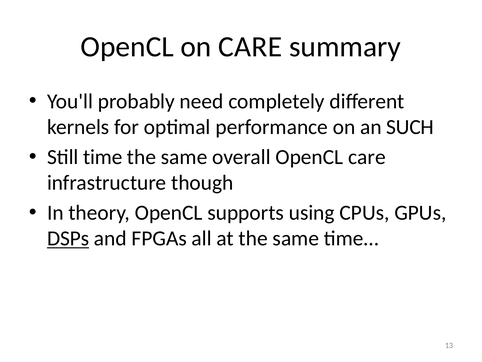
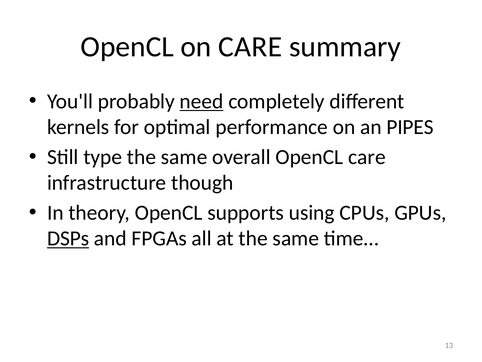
need underline: none -> present
SUCH: SUCH -> PIPES
time: time -> type
